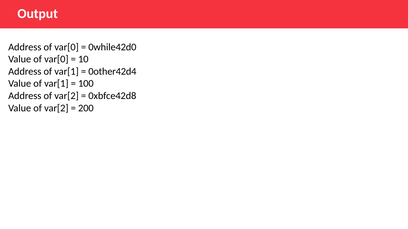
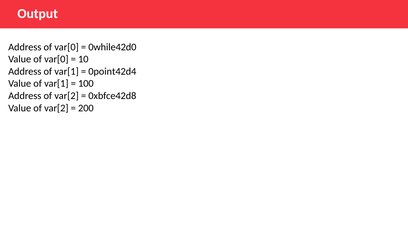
0other42d4: 0other42d4 -> 0point42d4
